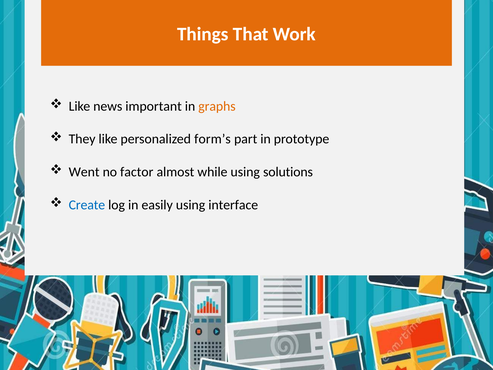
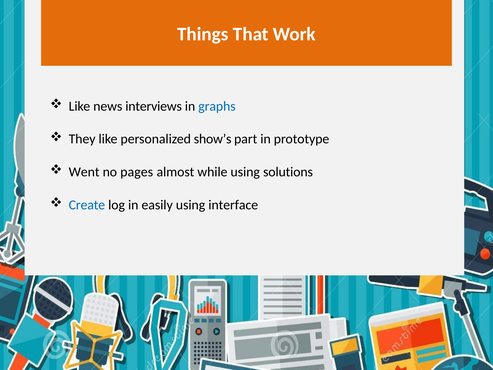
important: important -> interviews
graphs colour: orange -> blue
form’s: form’s -> show’s
factor: factor -> pages
